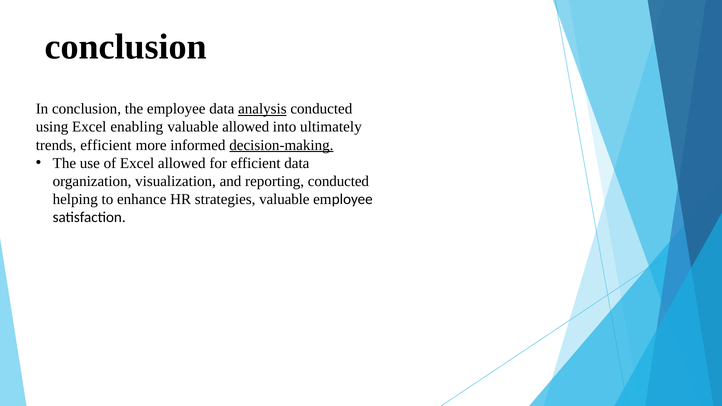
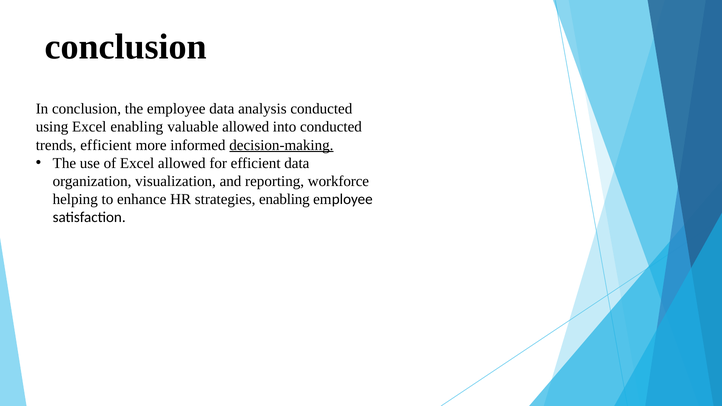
analysis underline: present -> none
into ultimately: ultimately -> conducted
reporting conducted: conducted -> workforce
strategies valuable: valuable -> enabling
